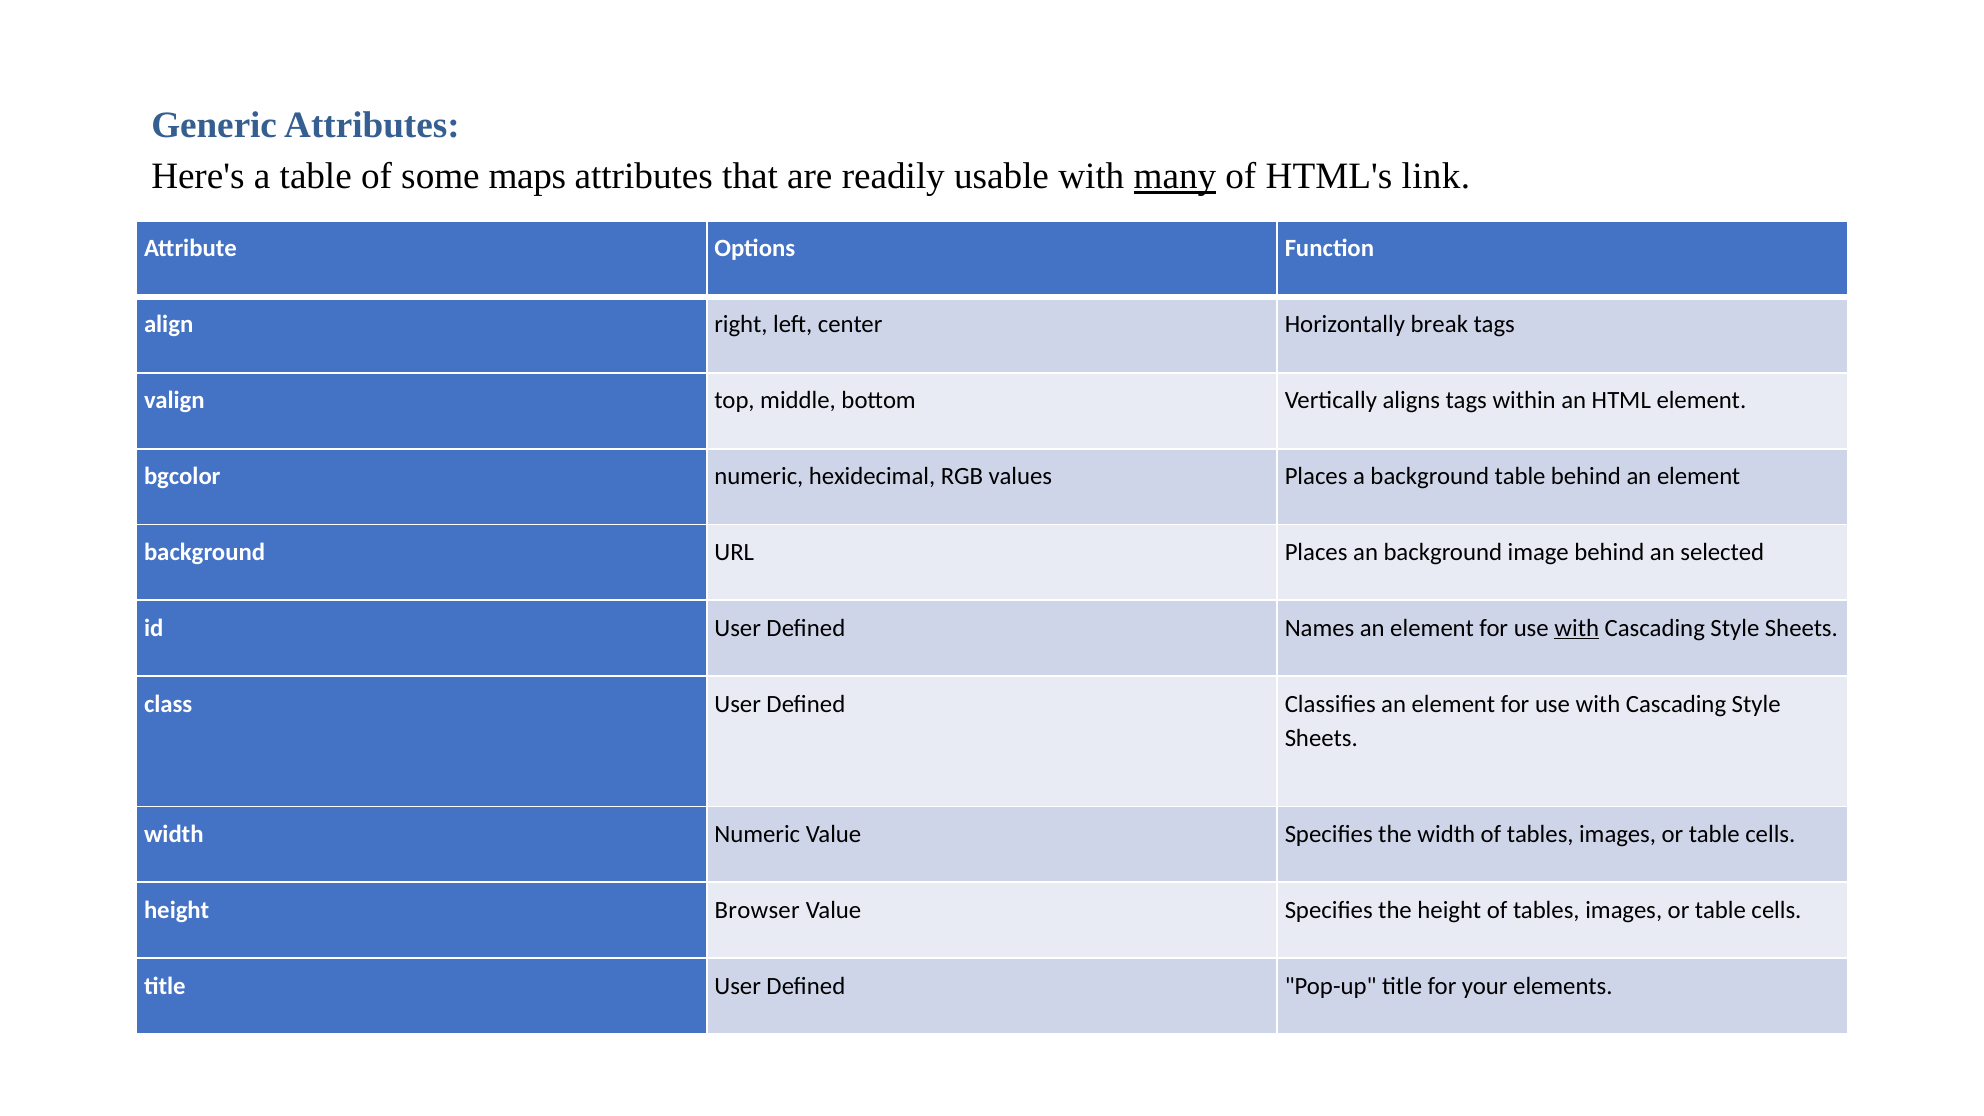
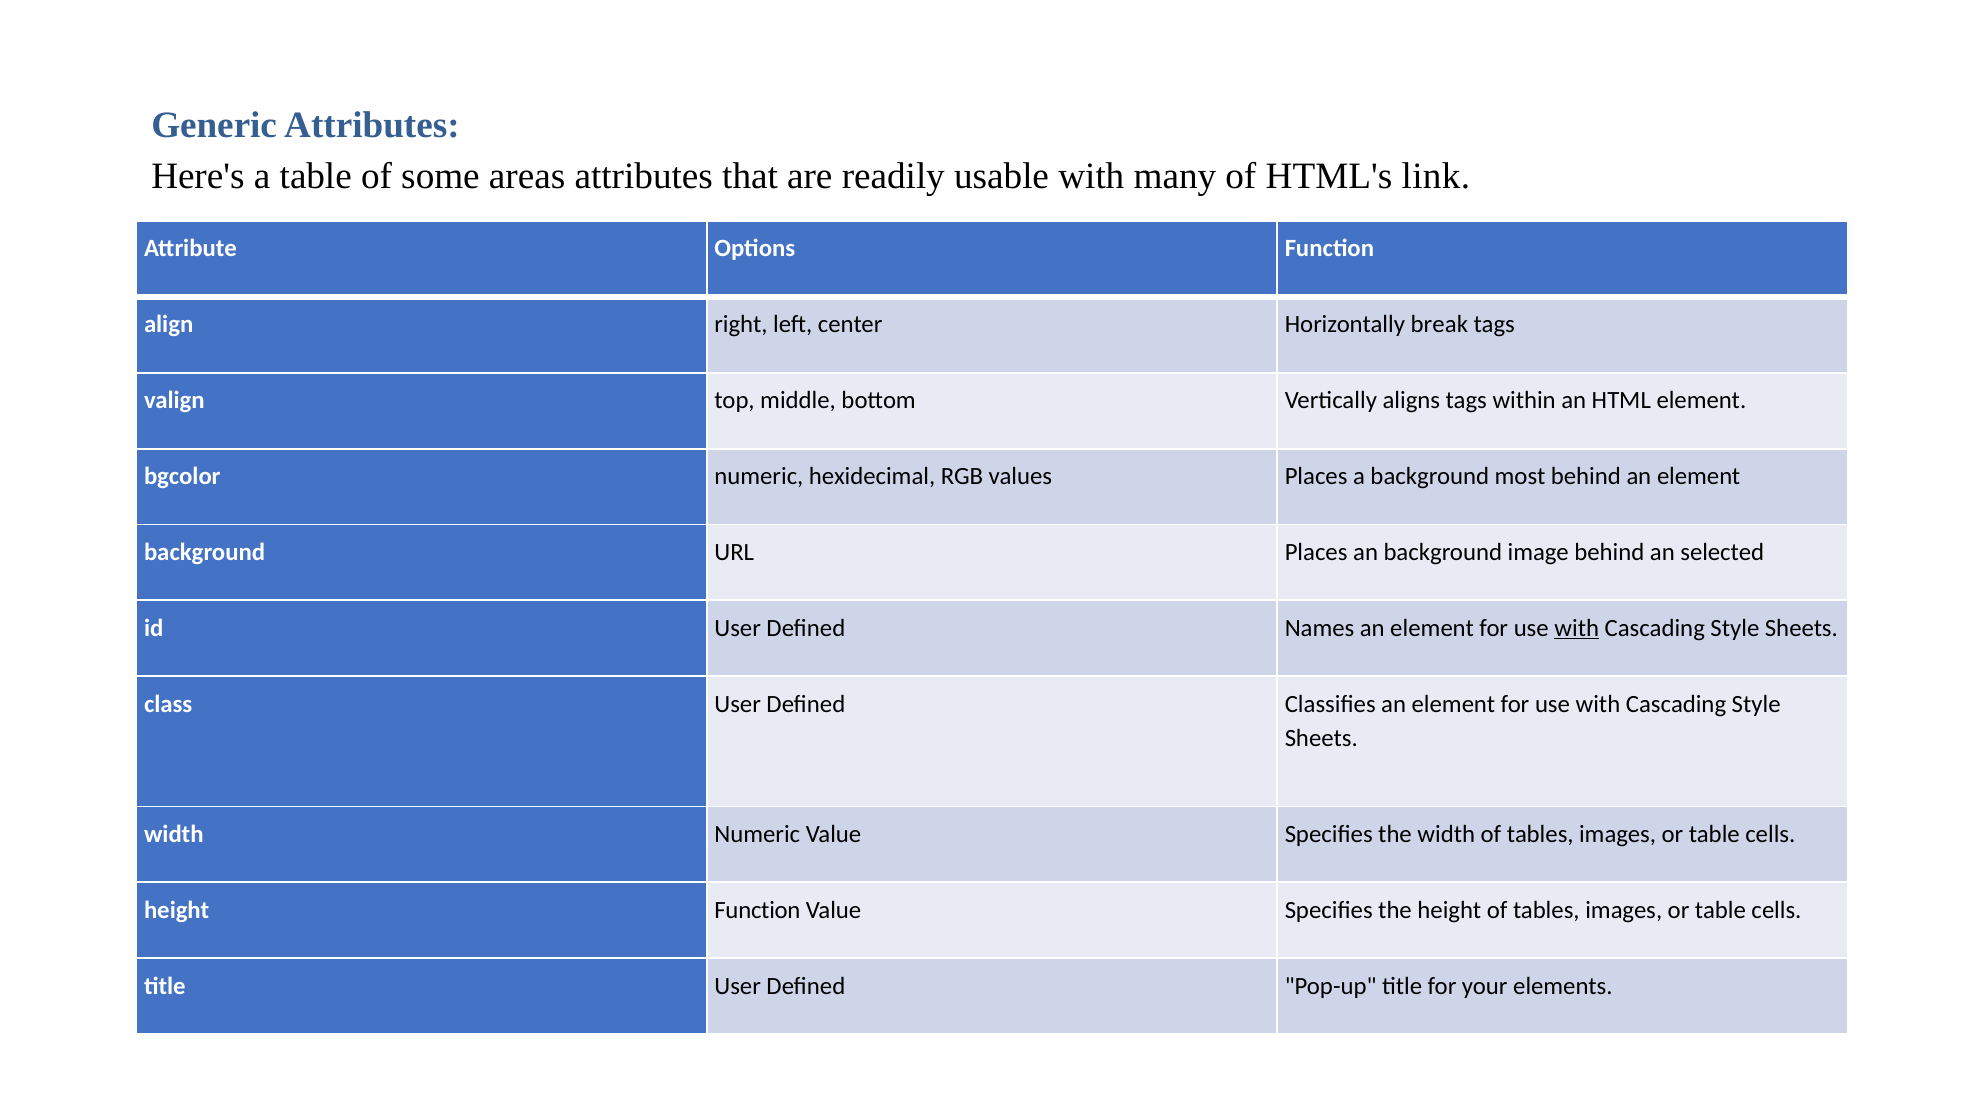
maps: maps -> areas
many underline: present -> none
background table: table -> most
height Browser: Browser -> Function
